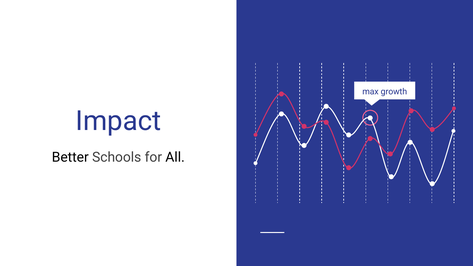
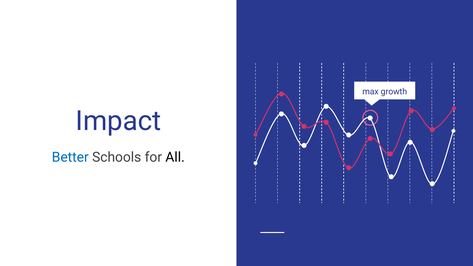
Better colour: black -> blue
